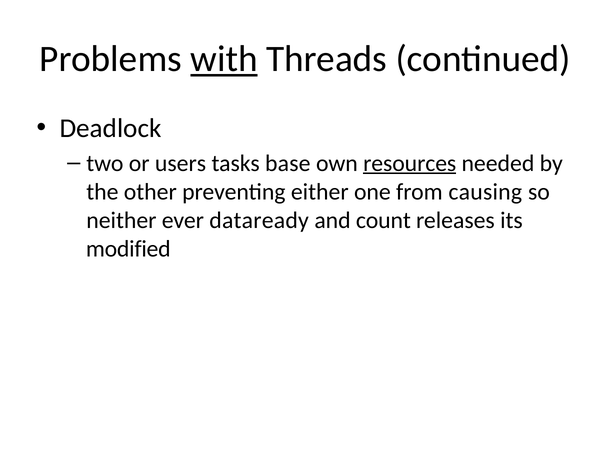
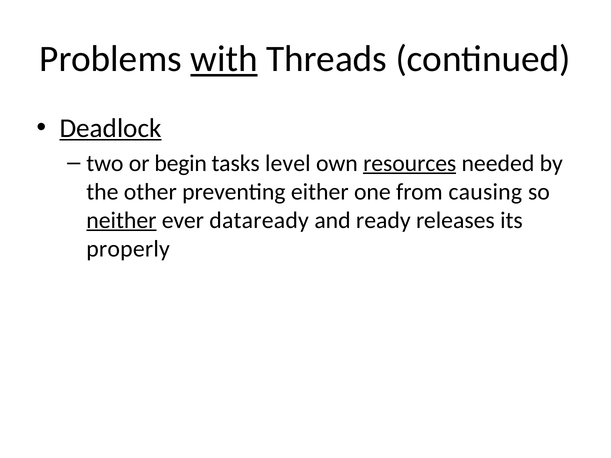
Deadlock underline: none -> present
users: users -> begin
base: base -> level
neither underline: none -> present
count: count -> ready
modified: modified -> properly
